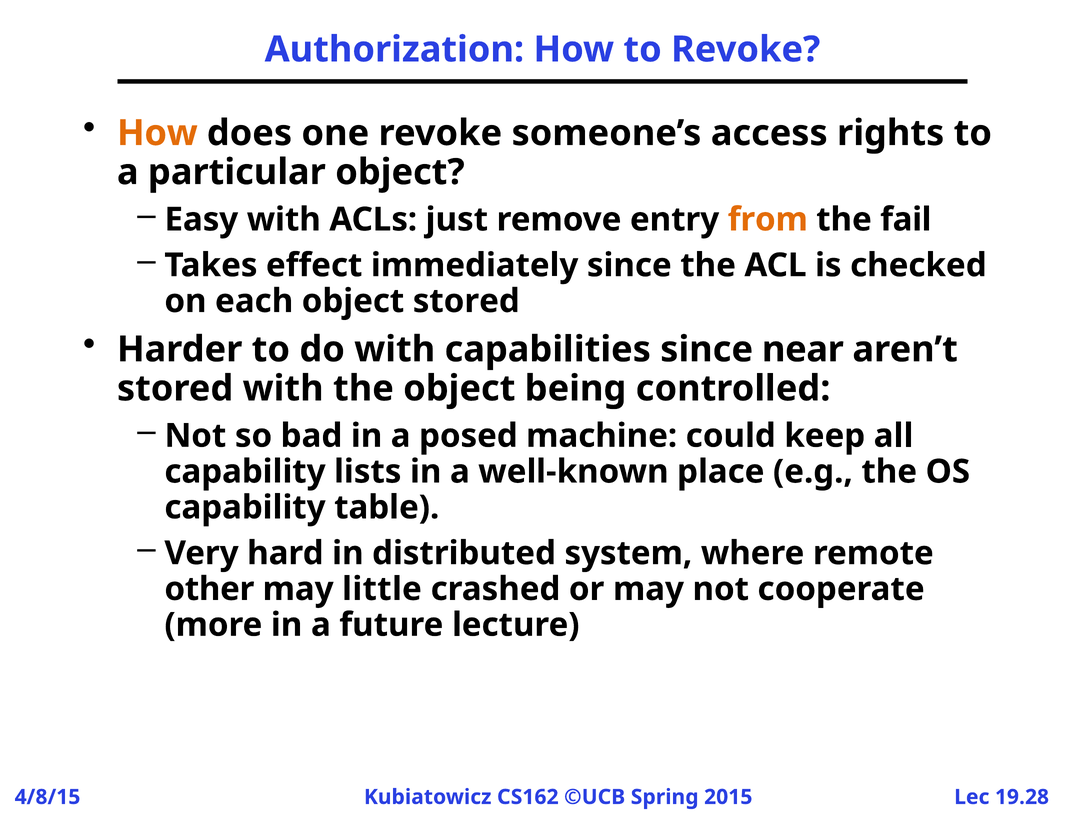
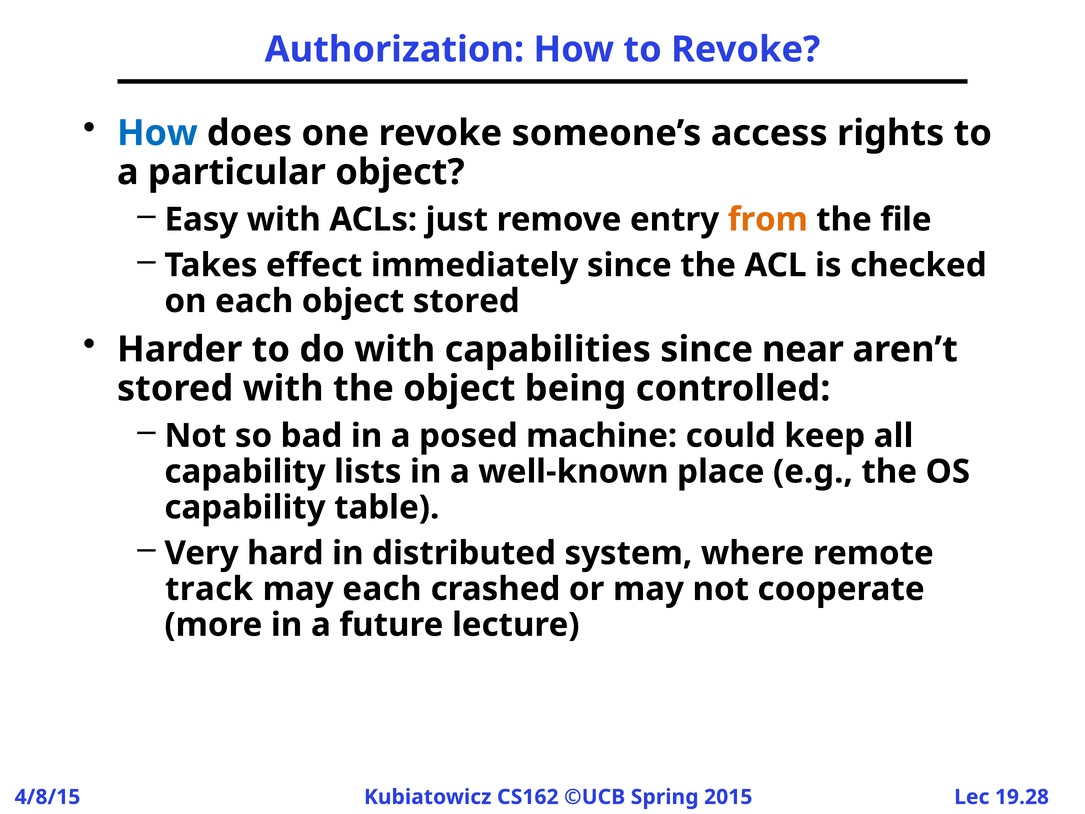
How at (157, 133) colour: orange -> blue
fail: fail -> file
other: other -> track
may little: little -> each
